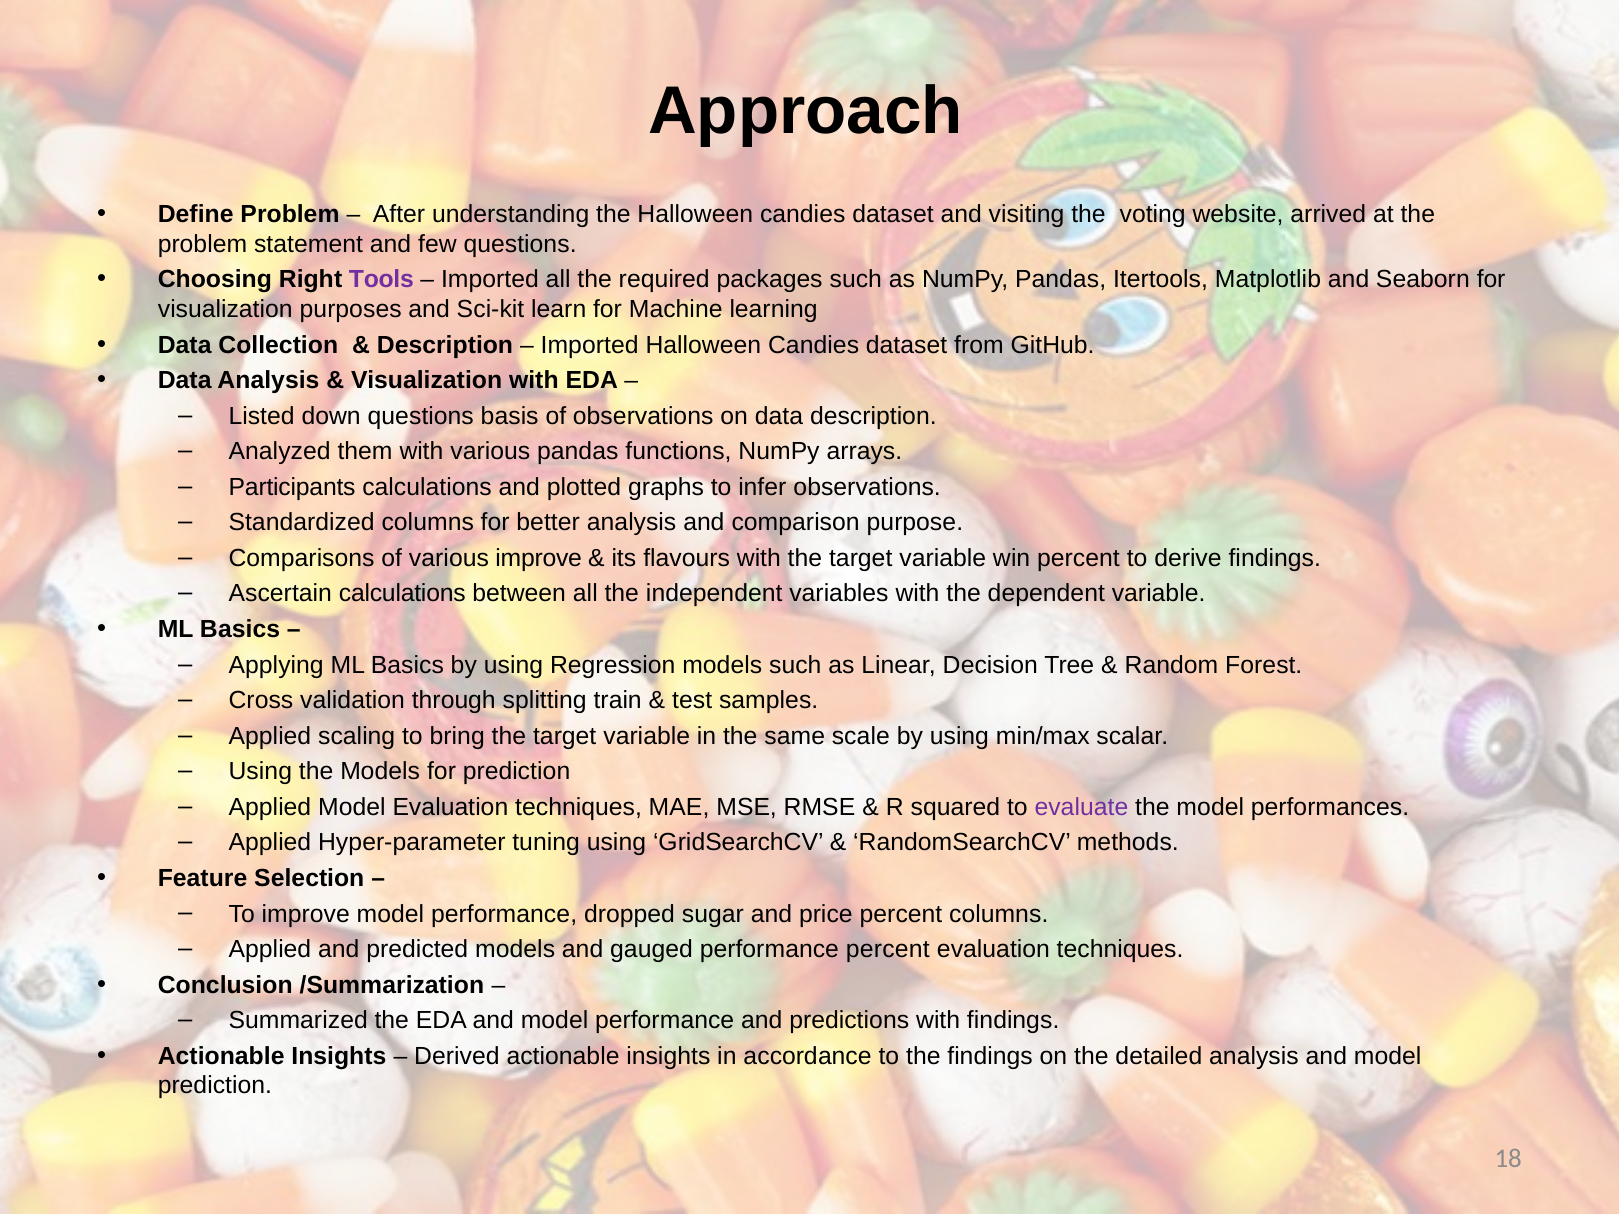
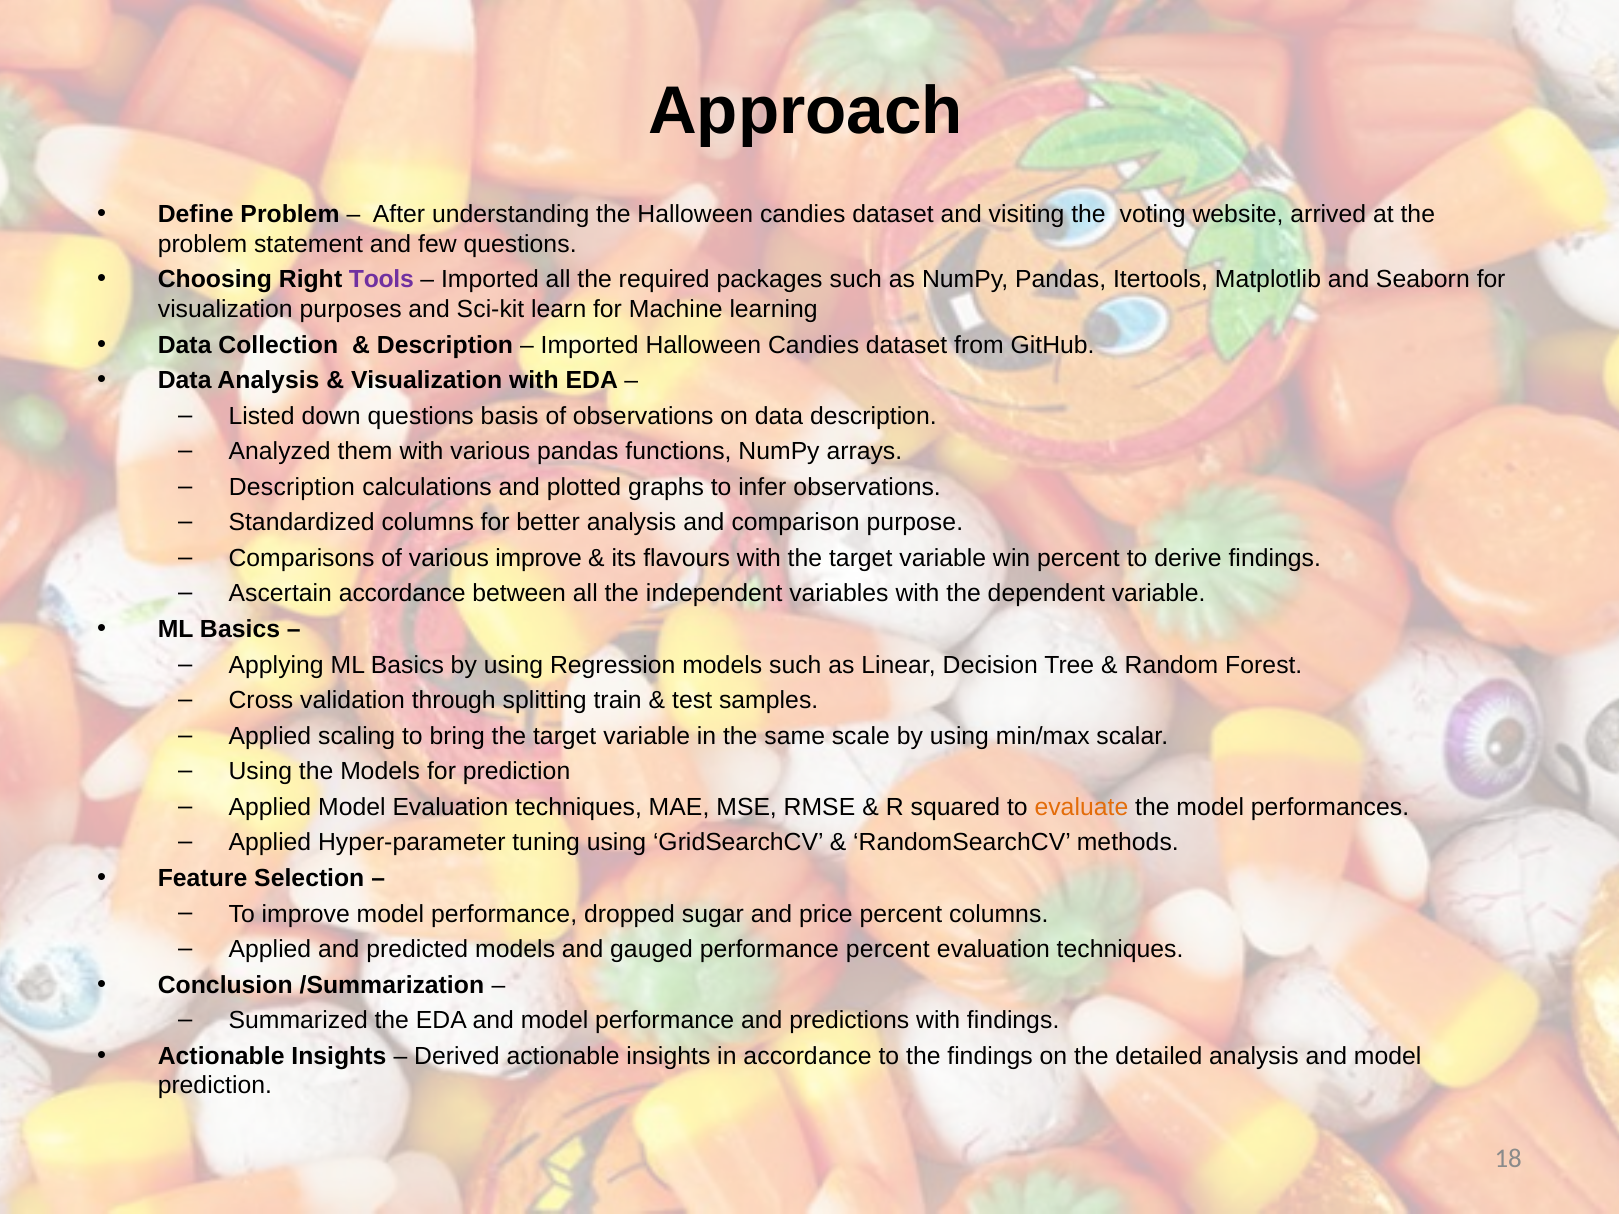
Participants at (292, 487): Participants -> Description
Ascertain calculations: calculations -> accordance
evaluate colour: purple -> orange
